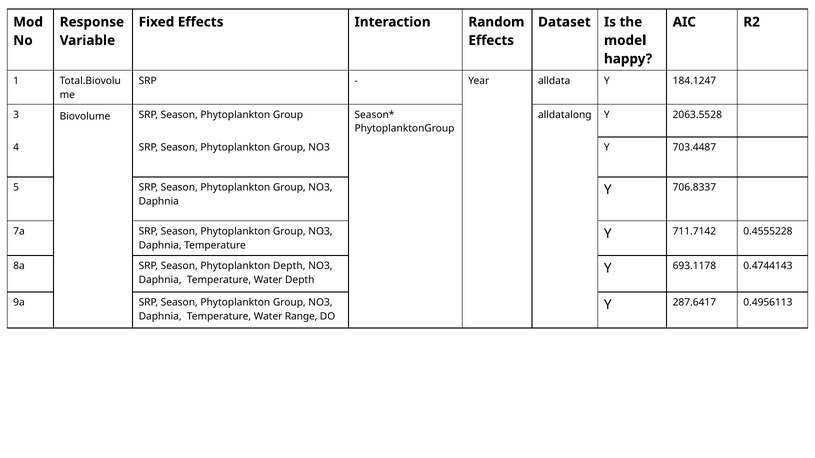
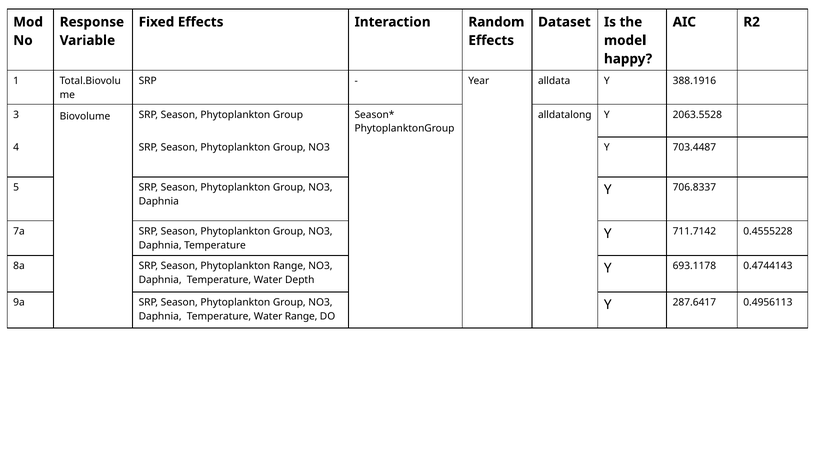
184.1247: 184.1247 -> 388.1916
Phytoplankton Depth: Depth -> Range
